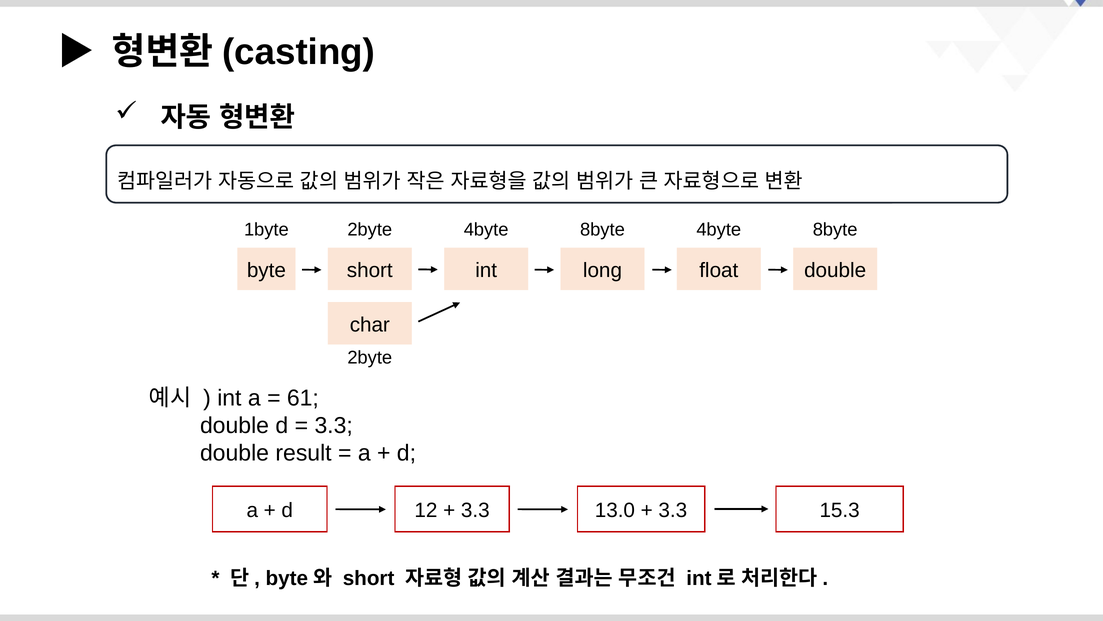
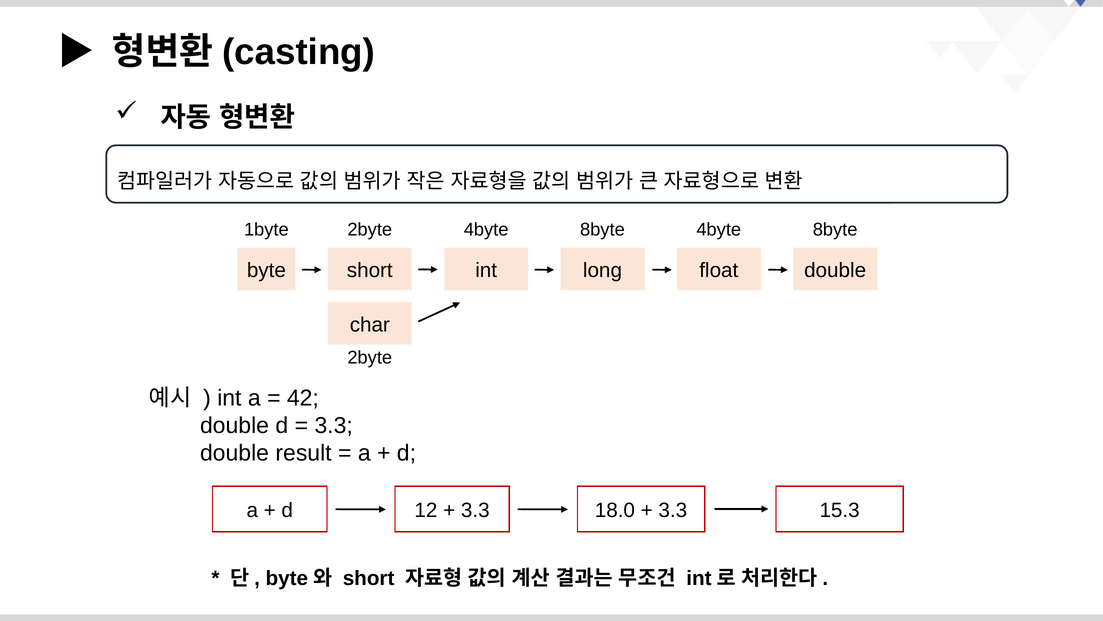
61: 61 -> 42
13.0: 13.0 -> 18.0
